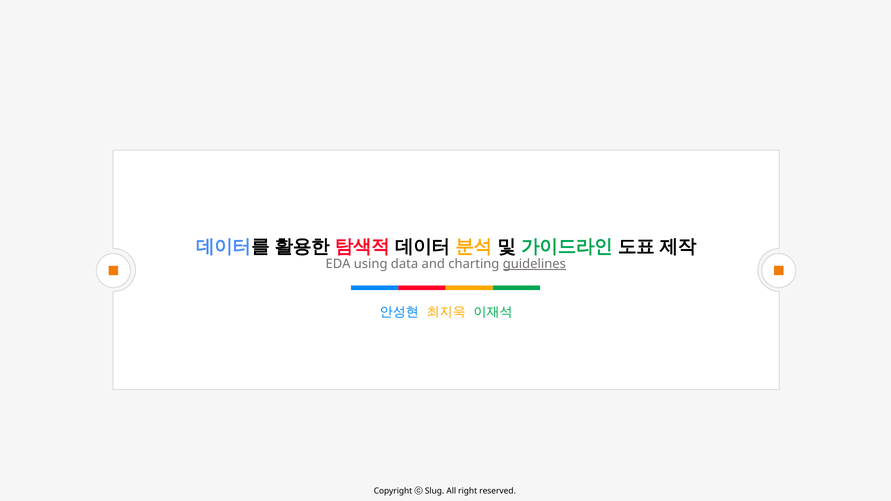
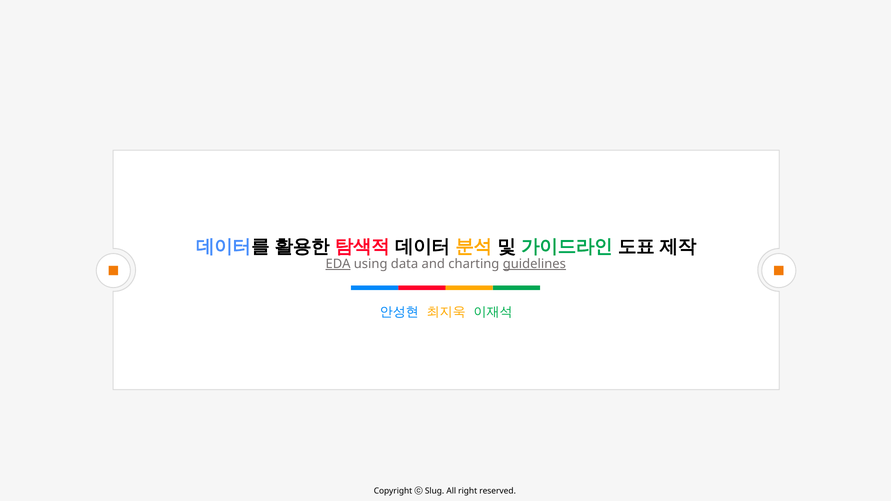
EDA underline: none -> present
